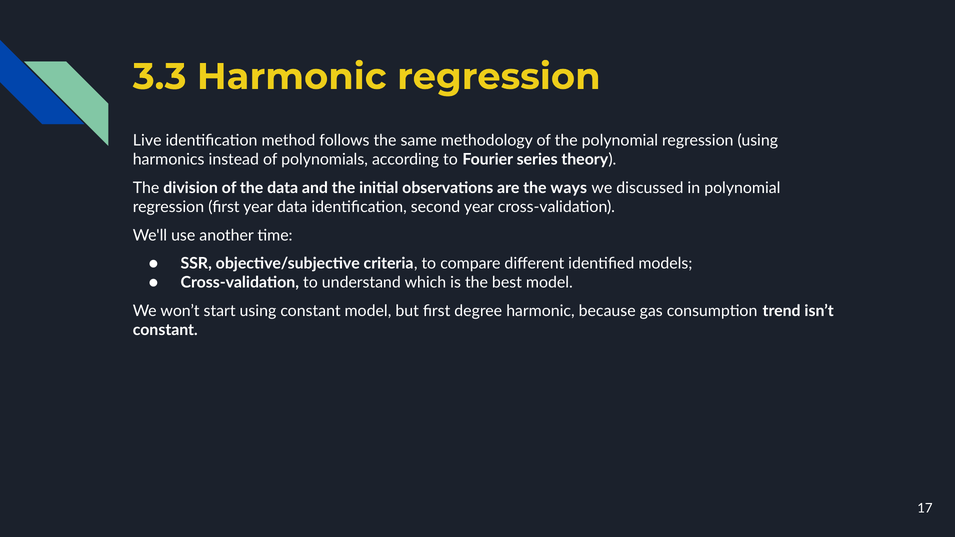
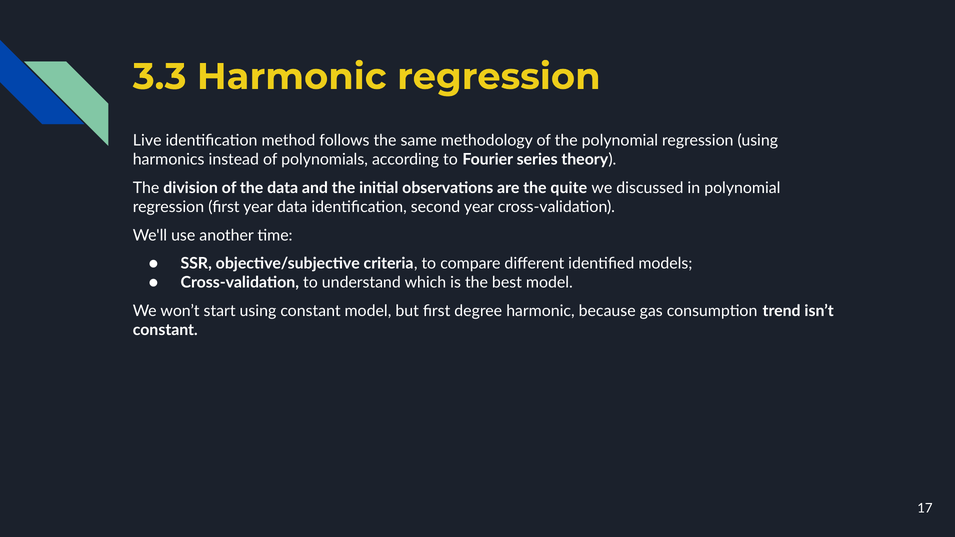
ways: ways -> quite
